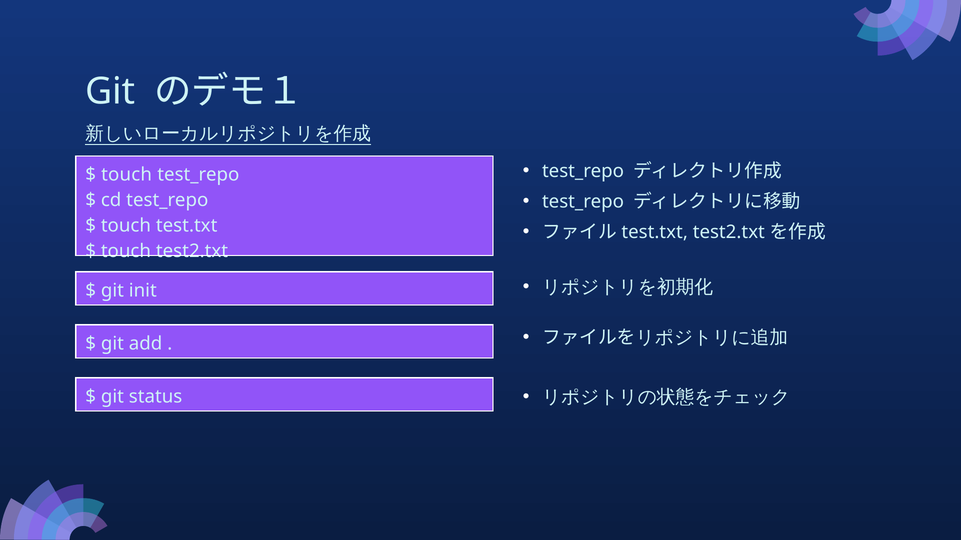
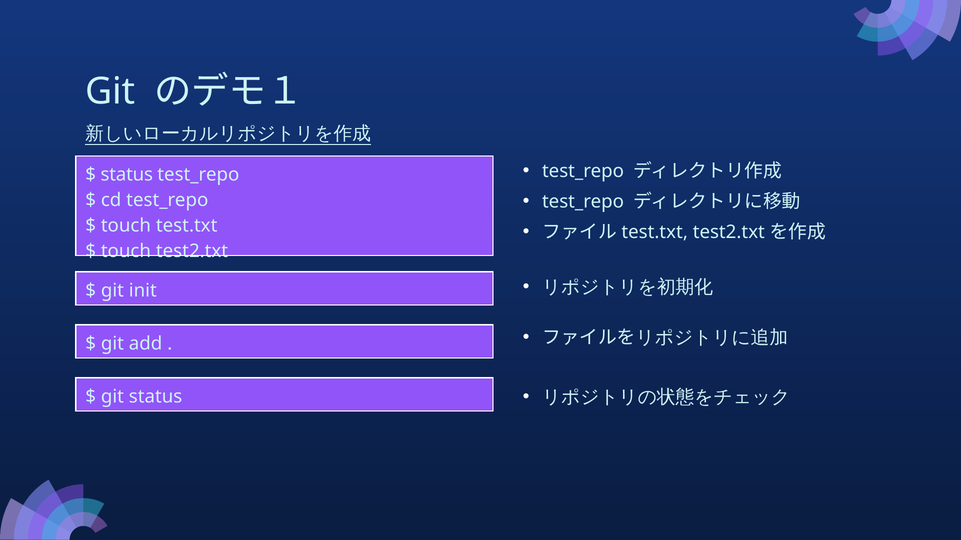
touch at (127, 175): touch -> status
